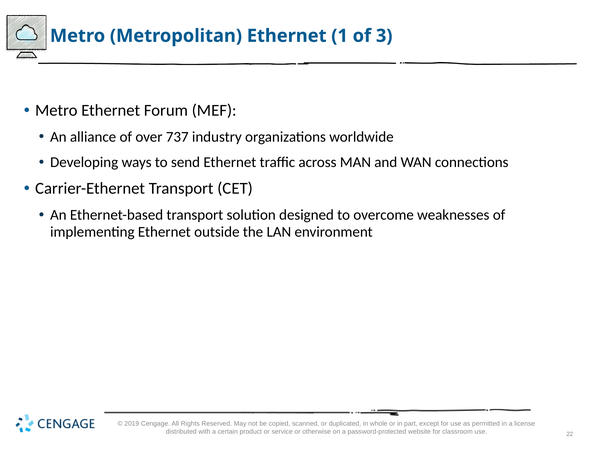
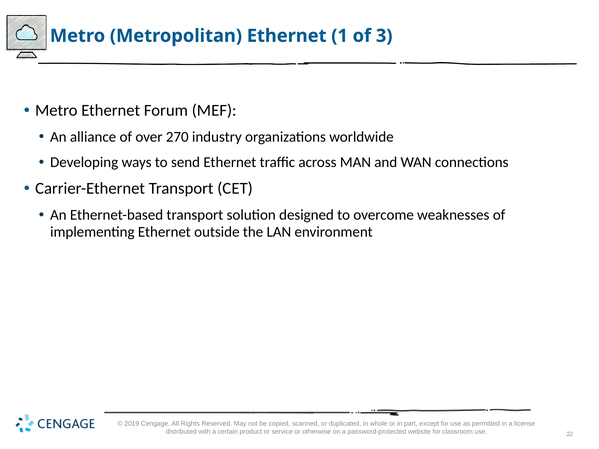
737: 737 -> 270
